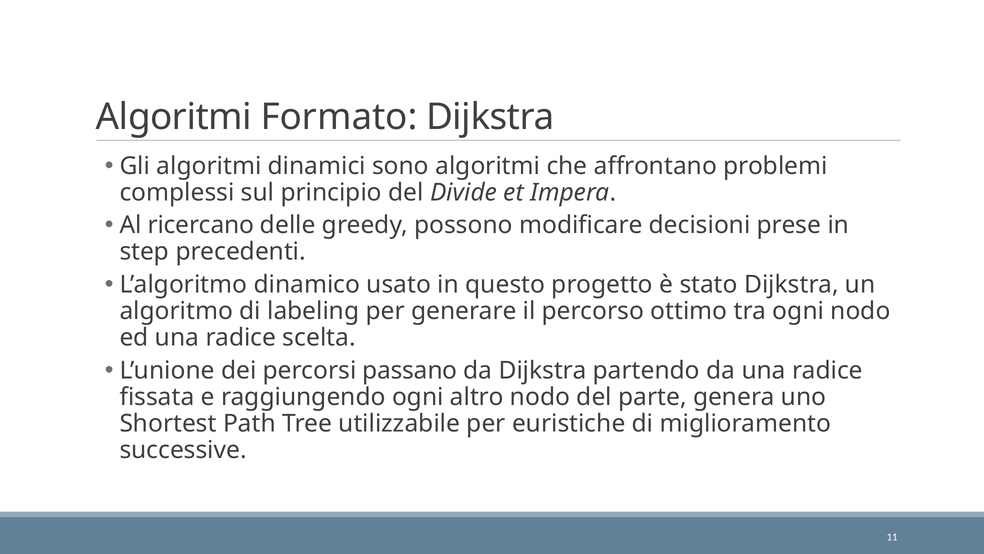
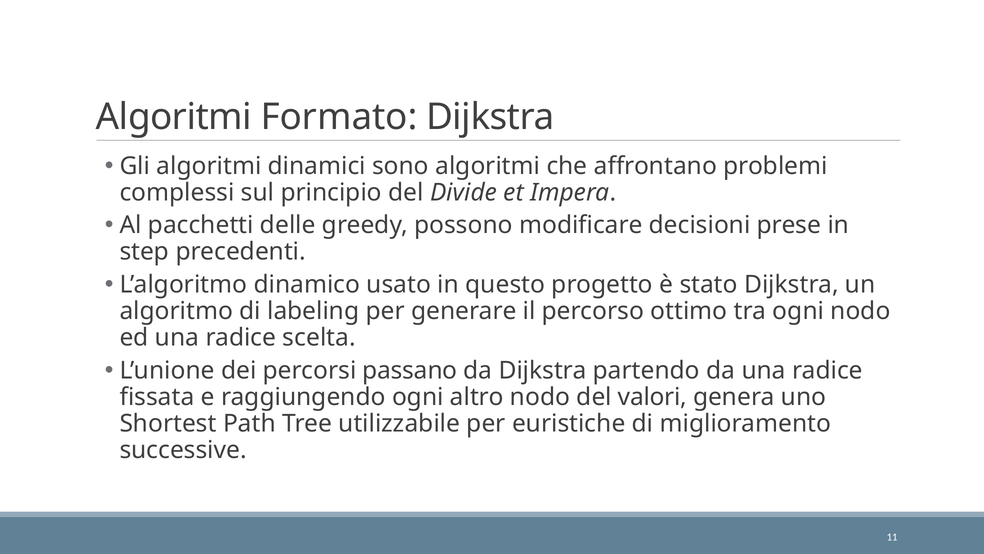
ricercano: ricercano -> pacchetti
parte: parte -> valori
